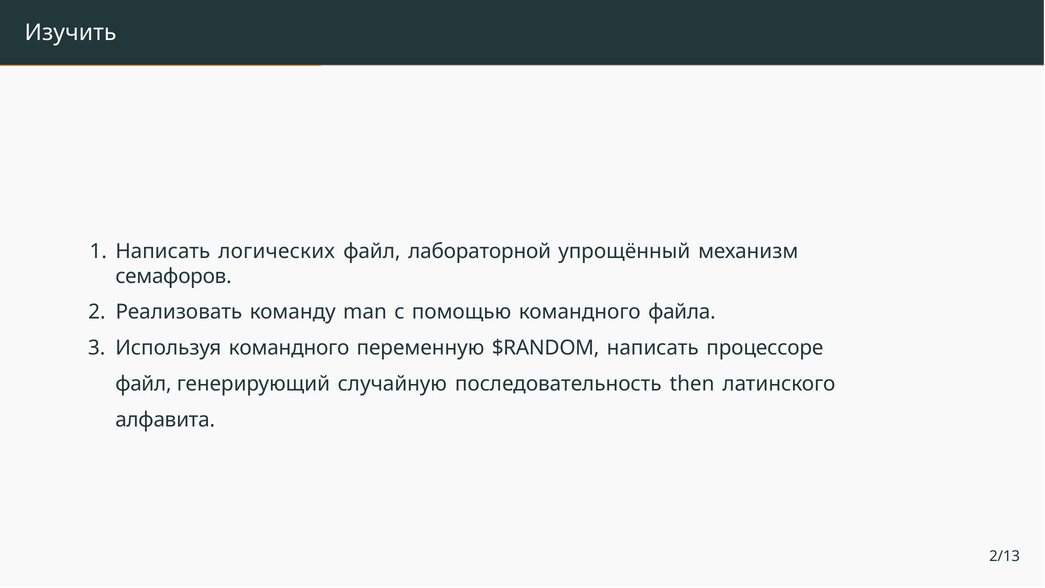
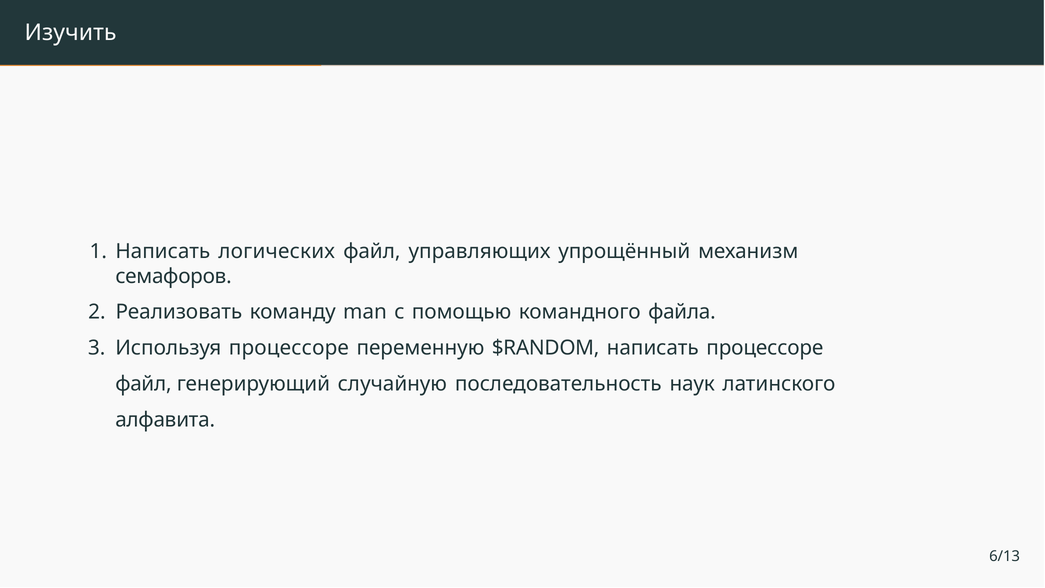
лабораторной: лабораторной -> управляющих
Используя командного: командного -> процессоре
then: then -> наук
2/13: 2/13 -> 6/13
